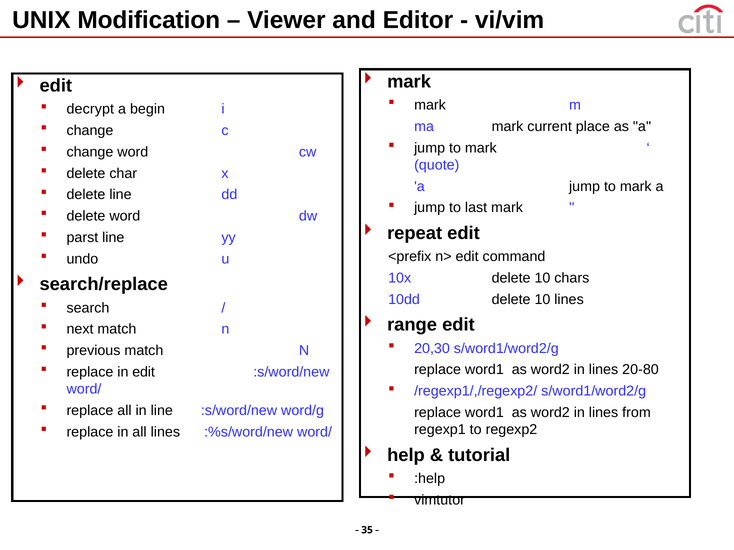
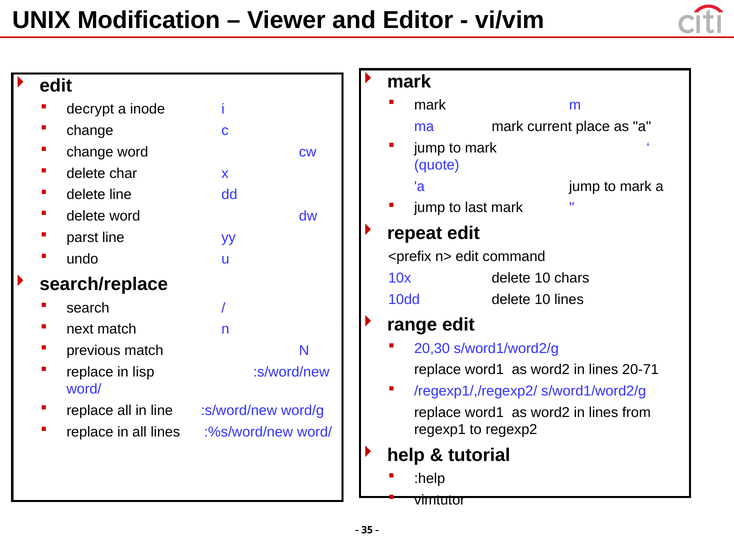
begin: begin -> inode
20-80: 20-80 -> 20-71
in edit: edit -> lisp
